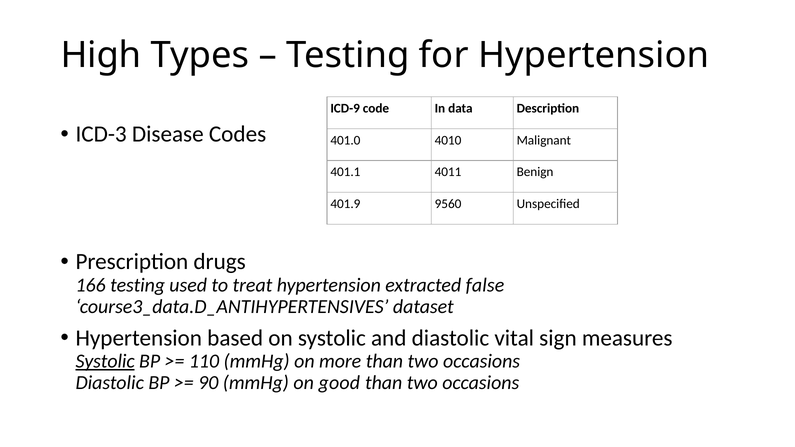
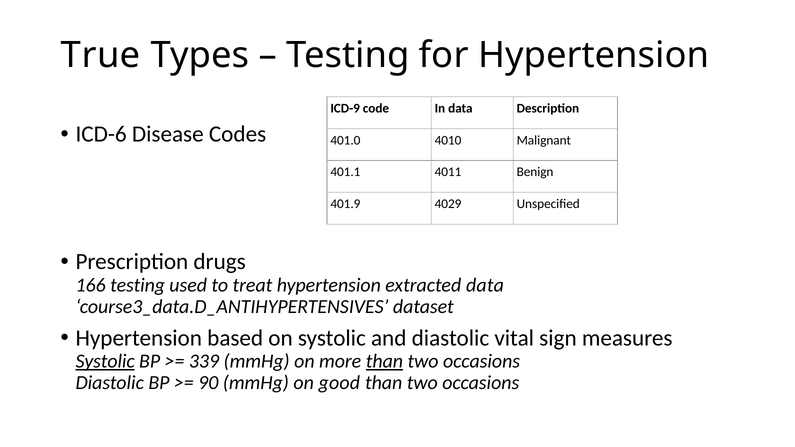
High: High -> True
ICD-3: ICD-3 -> ICD-6
9560: 9560 -> 4029
extracted false: false -> data
110: 110 -> 339
than at (384, 361) underline: none -> present
